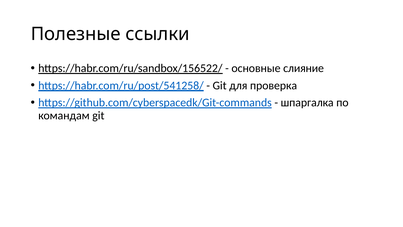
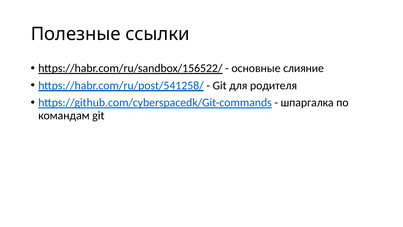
проверка: проверка -> родителя
